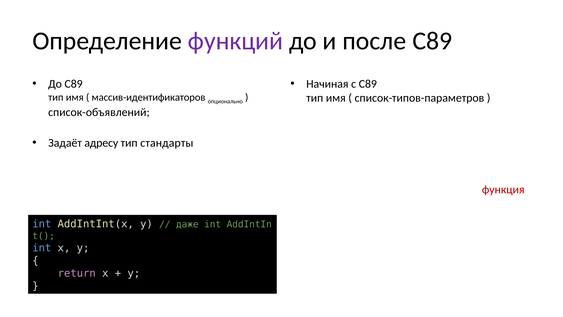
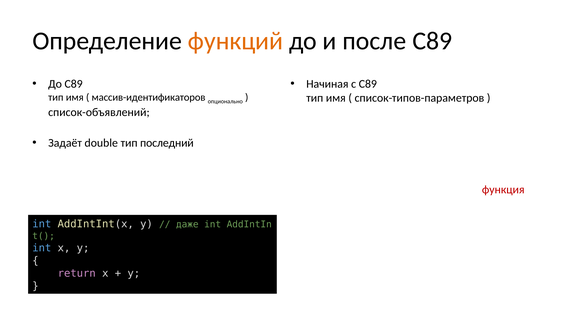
функций colour: purple -> orange
адресу: адресу -> double
стандарты: стандарты -> последний
